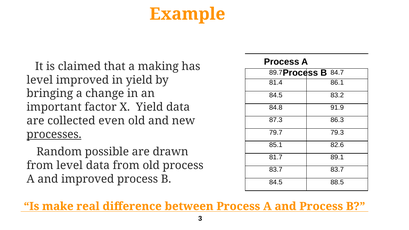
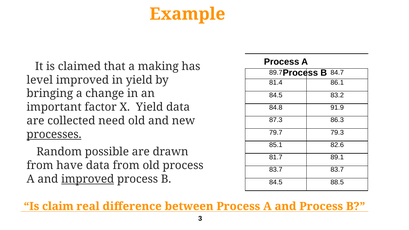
even: even -> need
from level: level -> have
improved at (88, 179) underline: none -> present
make: make -> claim
